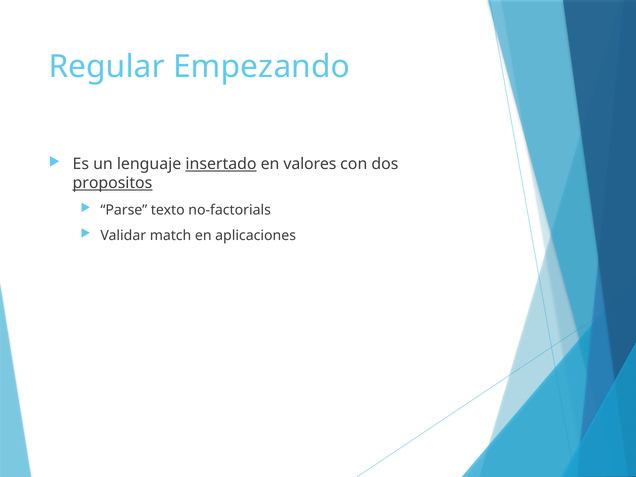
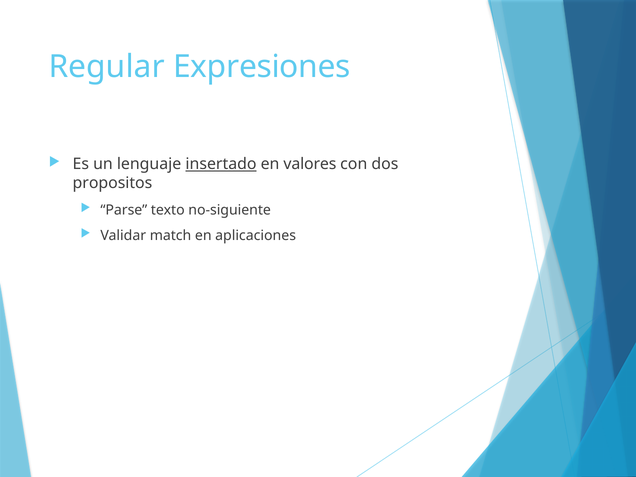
Empezando: Empezando -> Expresiones
propositos underline: present -> none
no-factorials: no-factorials -> no-siguiente
